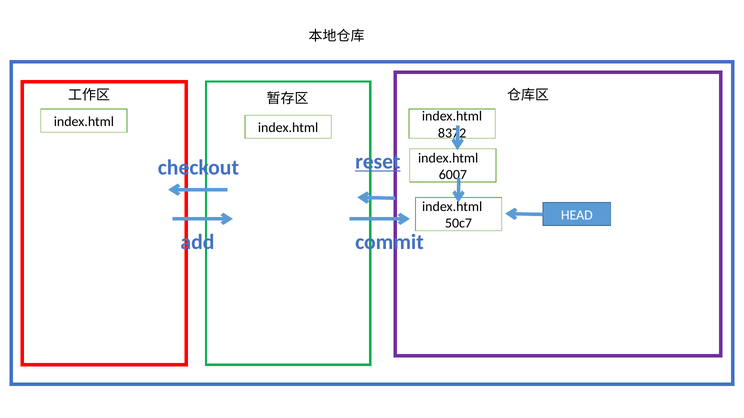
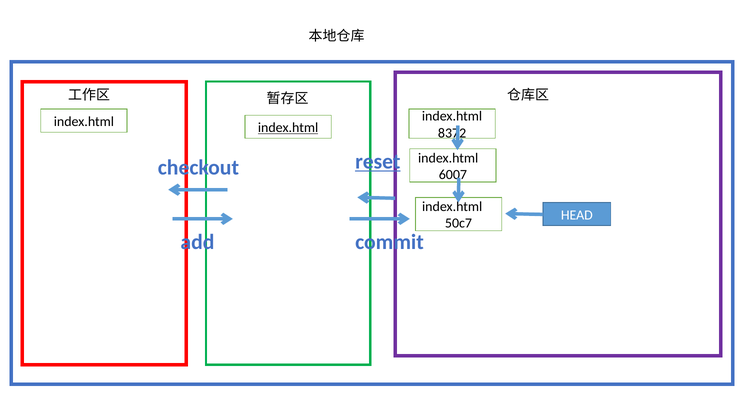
index.html at (288, 128) underline: none -> present
